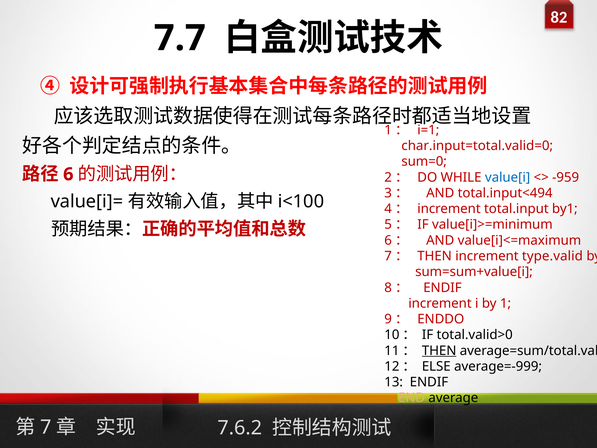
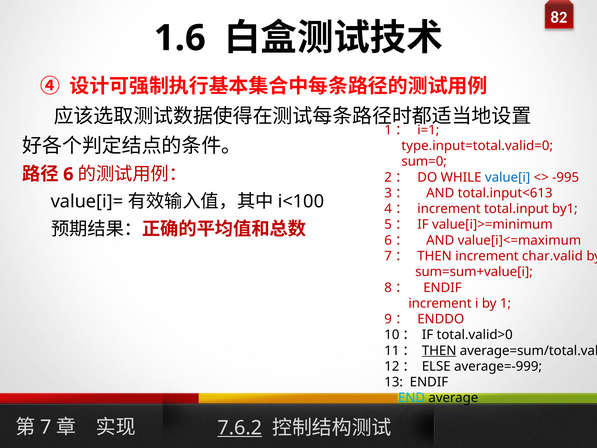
7.7: 7.7 -> 1.6
char.input=total.valid=0: char.input=total.valid=0 -> type.input=total.valid=0
-959: -959 -> -995
total.input<494: total.input<494 -> total.input<613
type.valid: type.valid -> char.valid
END colour: pink -> light blue
7.6.2 underline: none -> present
